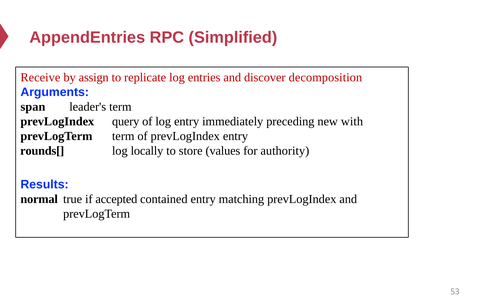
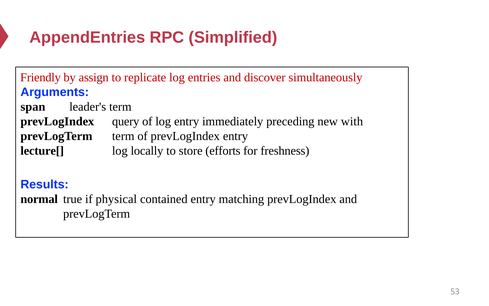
Receive: Receive -> Friendly
decomposition: decomposition -> simultaneously
rounds[: rounds[ -> lecture[
values: values -> efforts
authority: authority -> freshness
accepted: accepted -> physical
